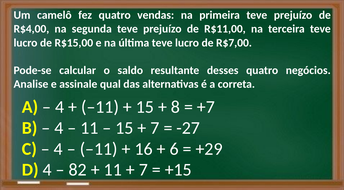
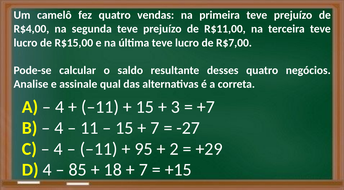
8: 8 -> 3
16: 16 -> 95
6: 6 -> 2
82: 82 -> 85
11 at (113, 170): 11 -> 18
